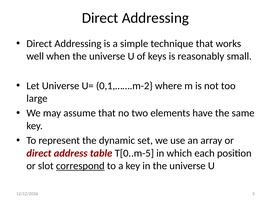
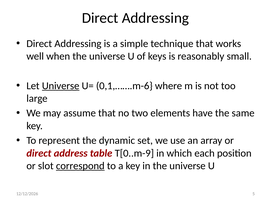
Universe at (61, 86) underline: none -> present
0,1,…….m-2: 0,1,…….m-2 -> 0,1,…….m-6
T[0..m-5: T[0..m-5 -> T[0..m-9
